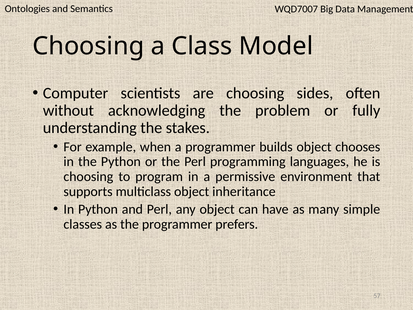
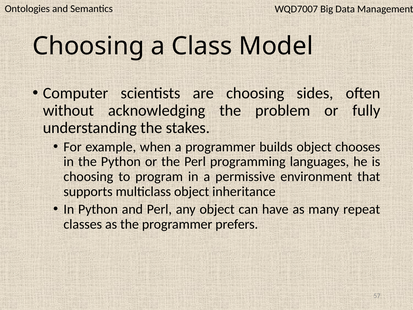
simple: simple -> repeat
